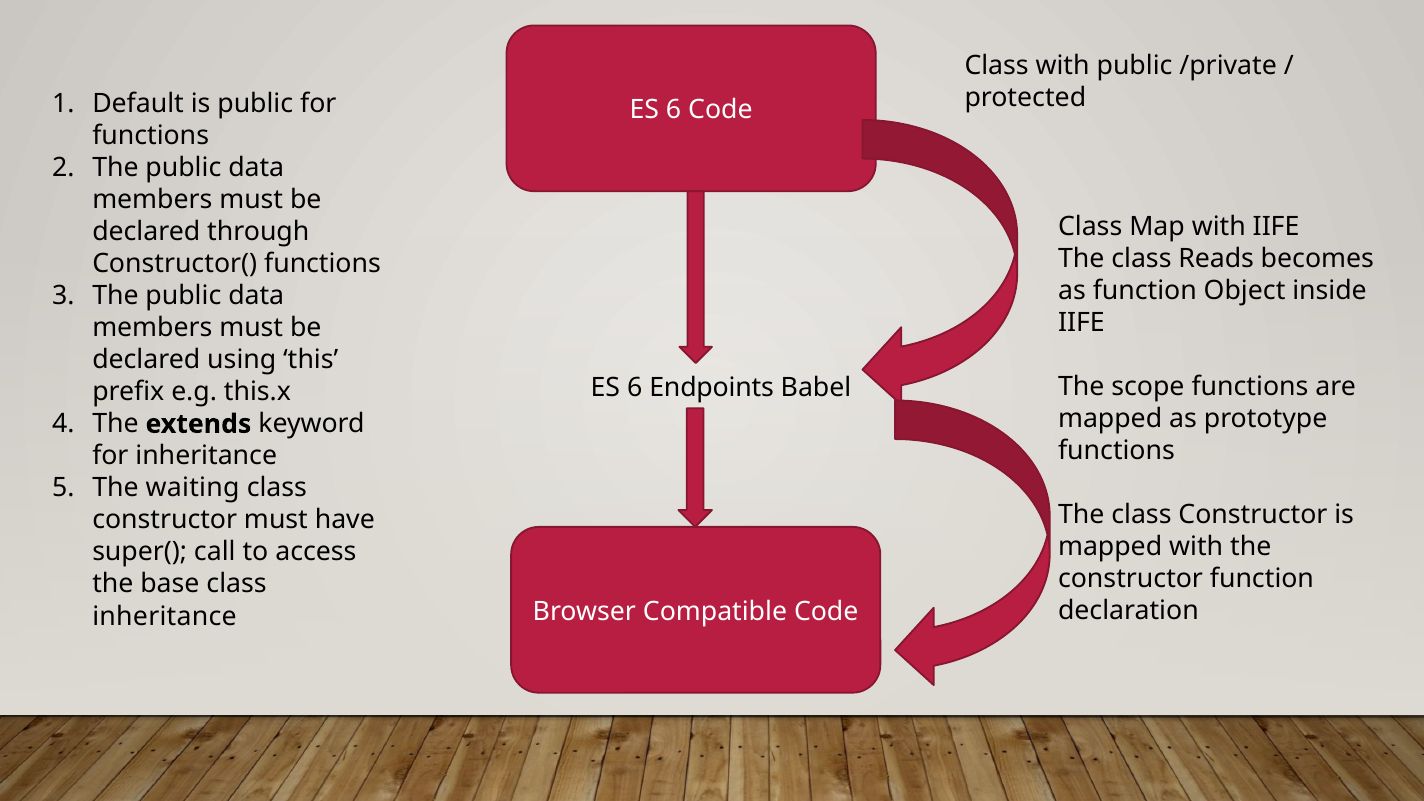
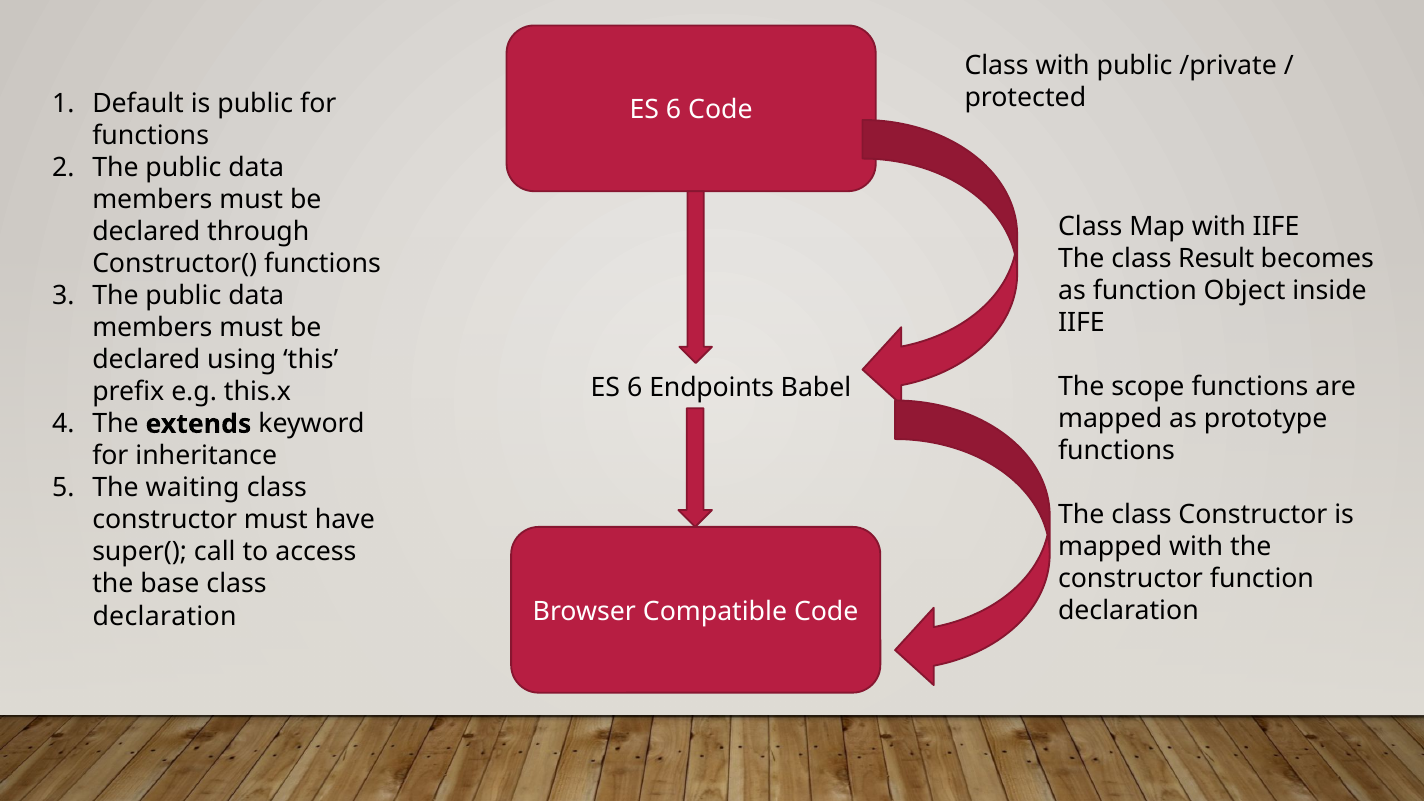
Reads: Reads -> Result
inheritance at (165, 616): inheritance -> declaration
